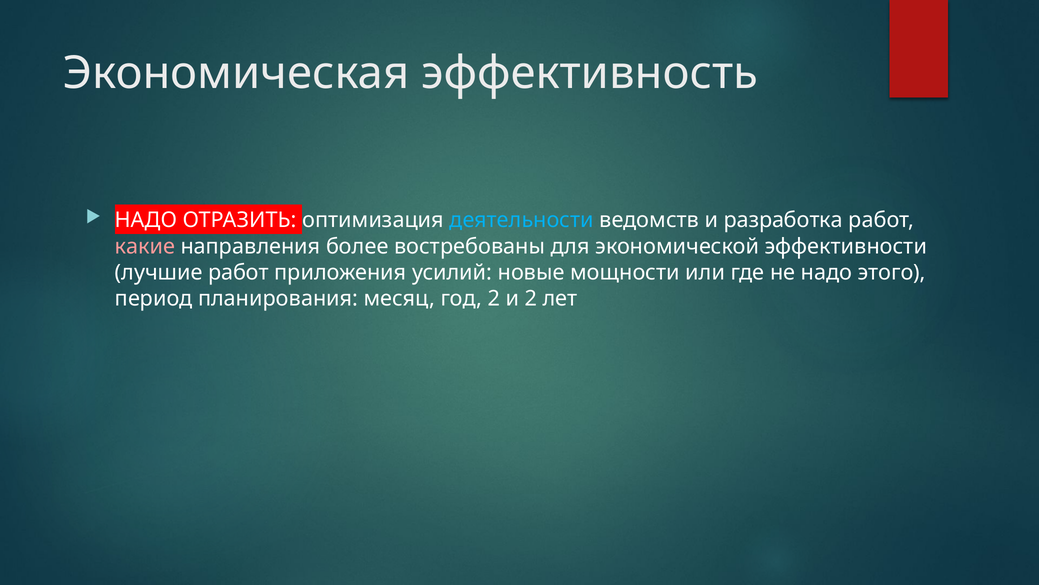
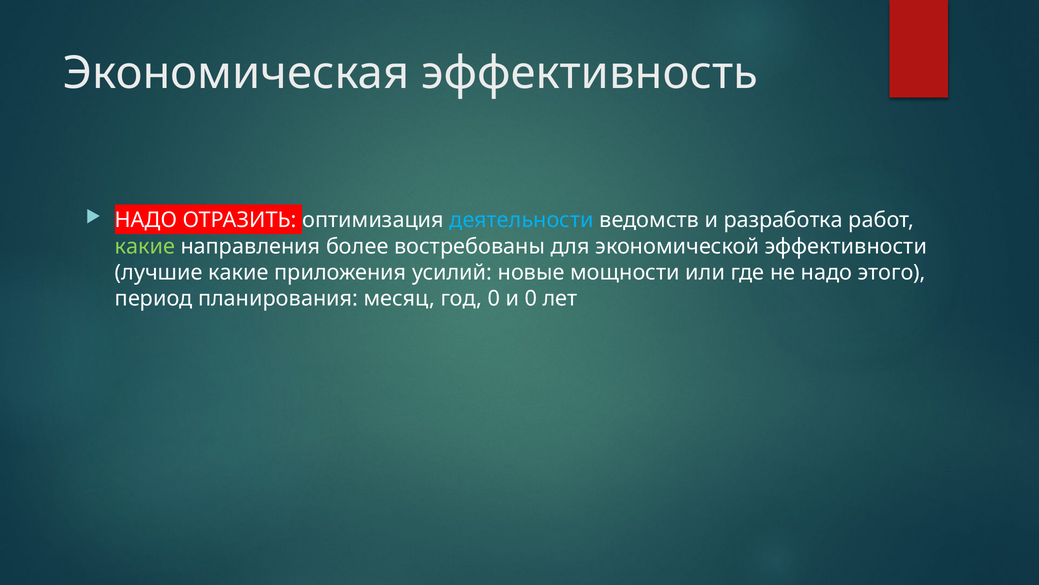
какие at (145, 246) colour: pink -> light green
лучшие работ: работ -> какие
год 2: 2 -> 0
и 2: 2 -> 0
